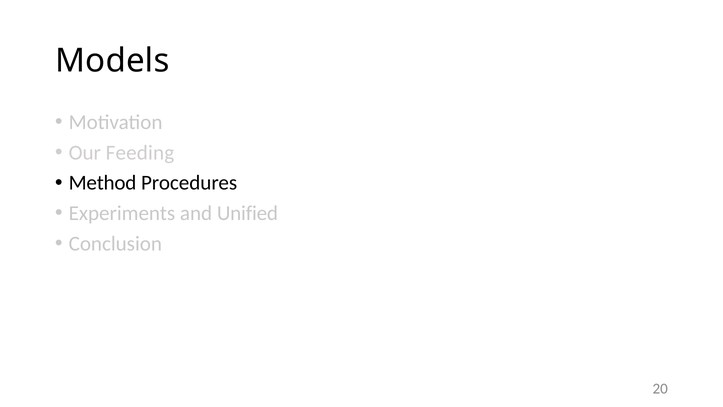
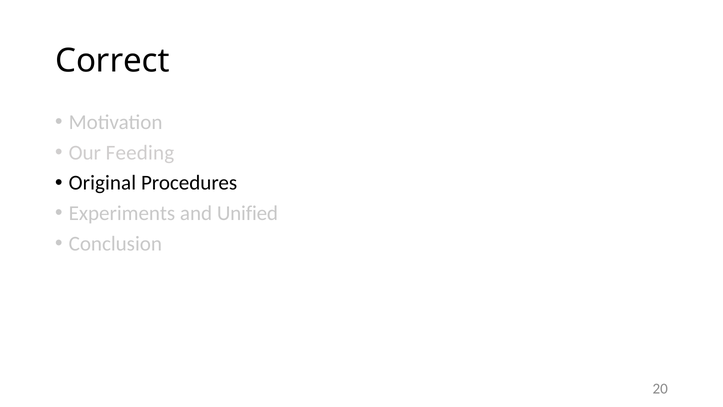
Models: Models -> Correct
Method: Method -> Original
